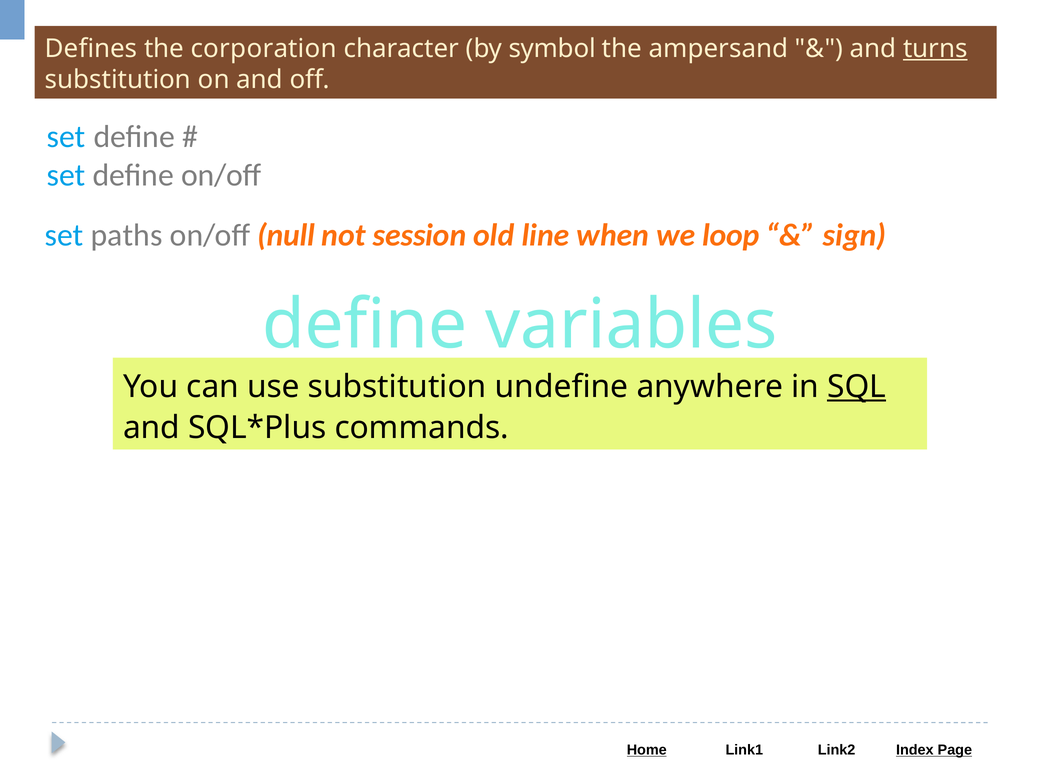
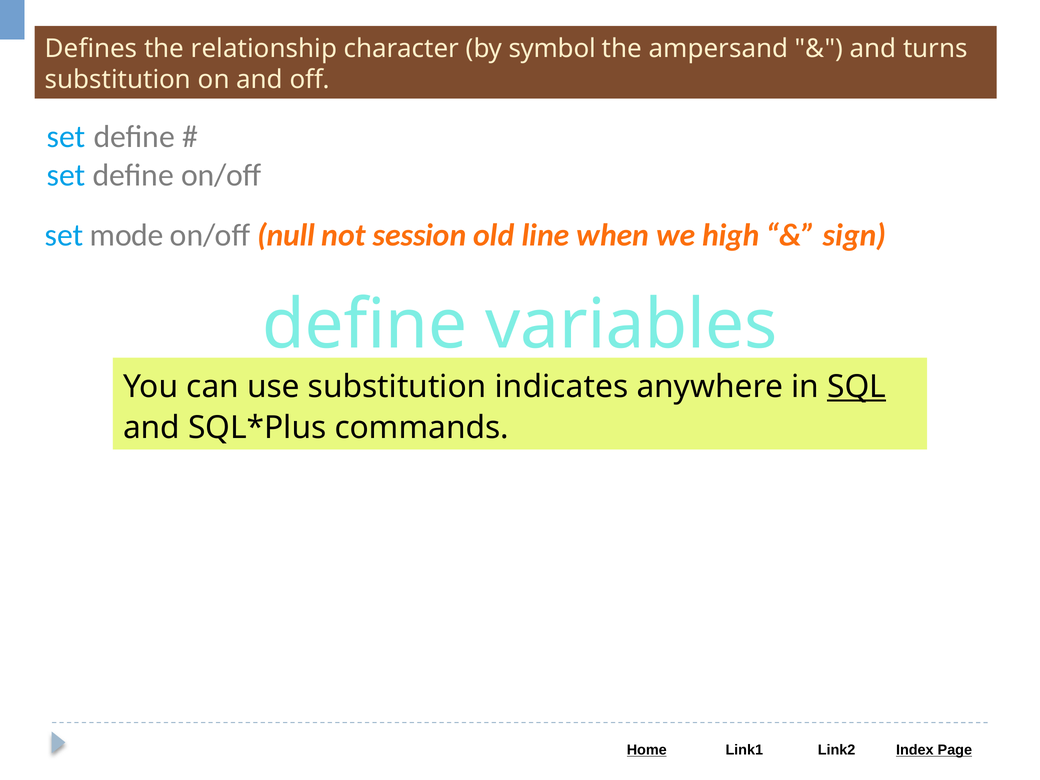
corporation: corporation -> relationship
turns underline: present -> none
paths: paths -> mode
loop: loop -> high
undefine: undefine -> indicates
